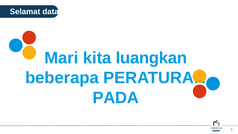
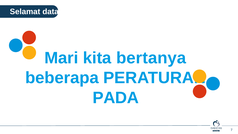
luangkan: luangkan -> bertanya
